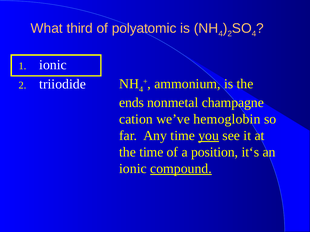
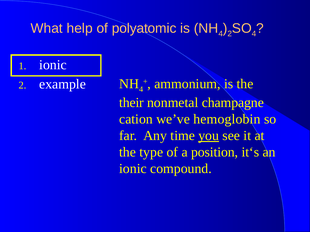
third: third -> help
triiodide: triiodide -> example
ends: ends -> their
the time: time -> type
compound underline: present -> none
